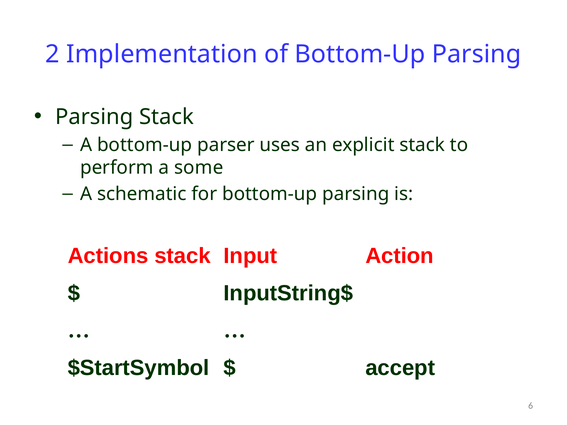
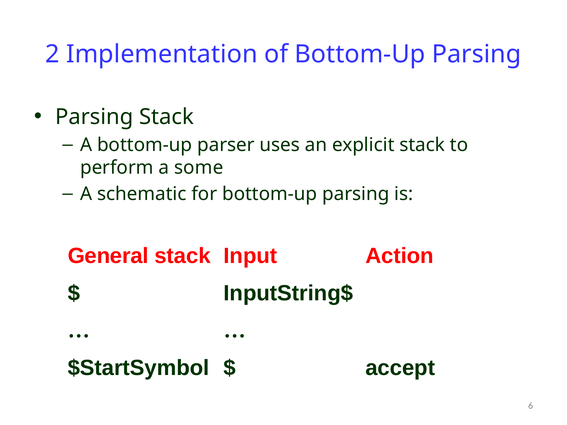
Actions: Actions -> General
